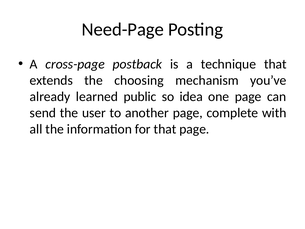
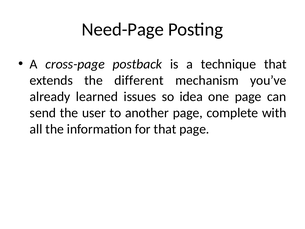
choosing: choosing -> different
public: public -> issues
